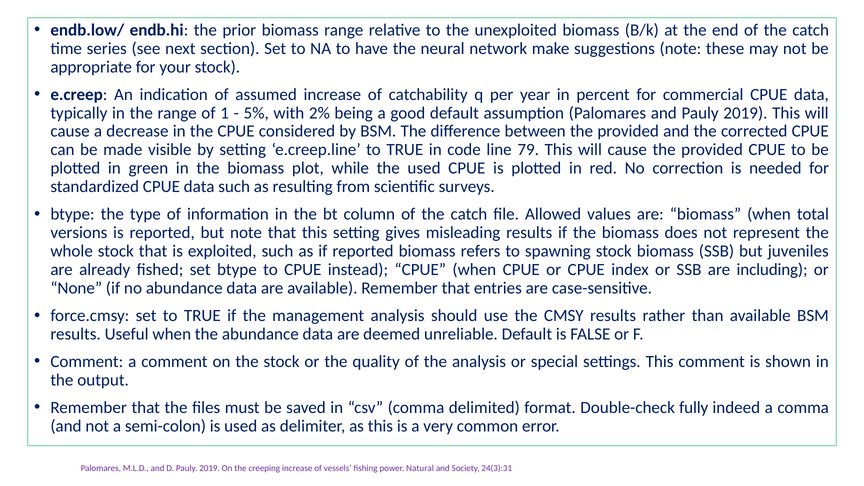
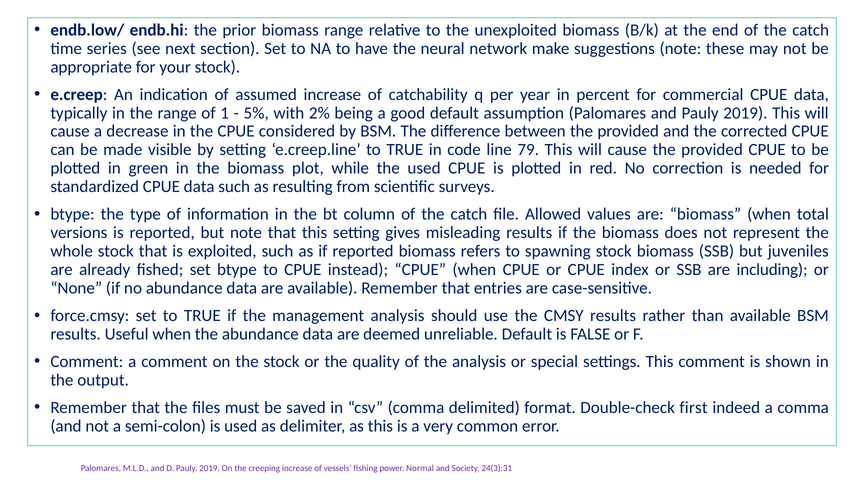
fully: fully -> first
Natural: Natural -> Normal
